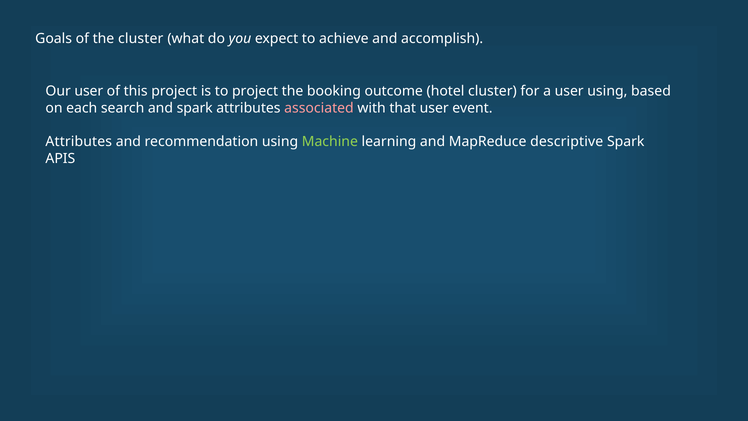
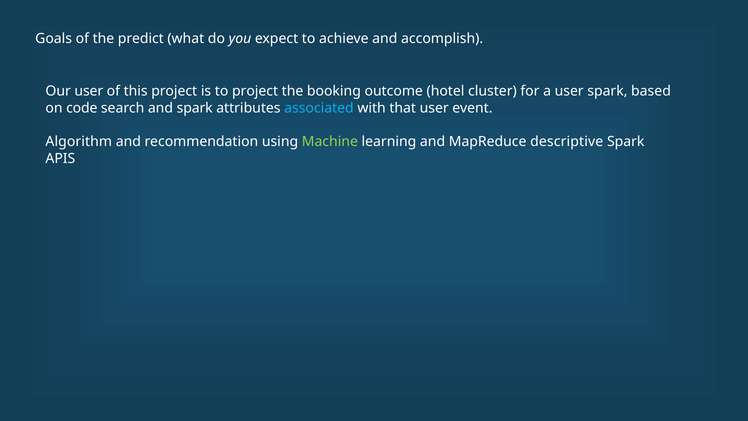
the cluster: cluster -> predict
user using: using -> spark
each: each -> code
associated colour: pink -> light blue
Attributes at (79, 142): Attributes -> Algorithm
